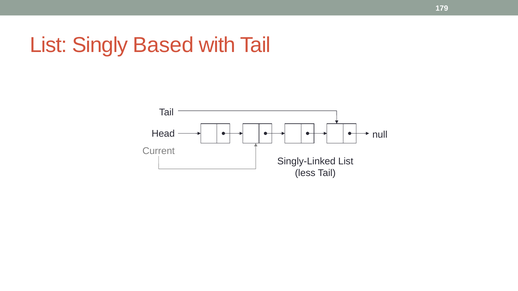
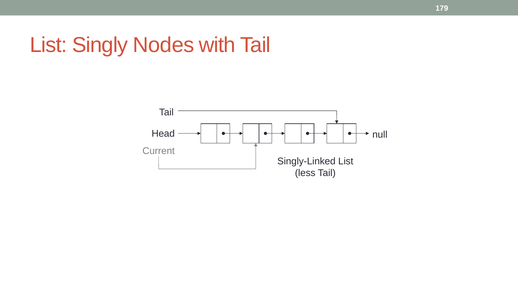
Based: Based -> Nodes
